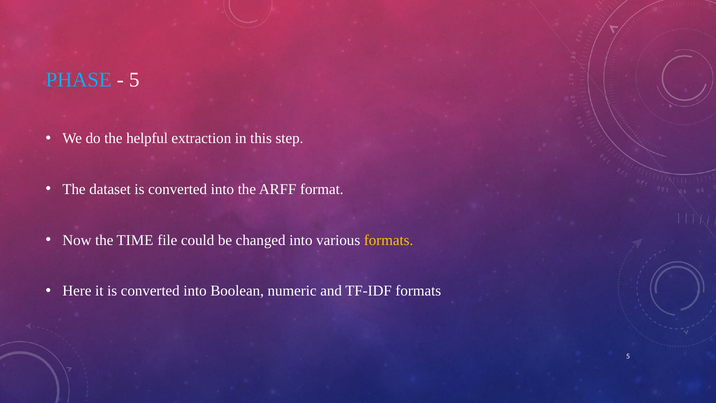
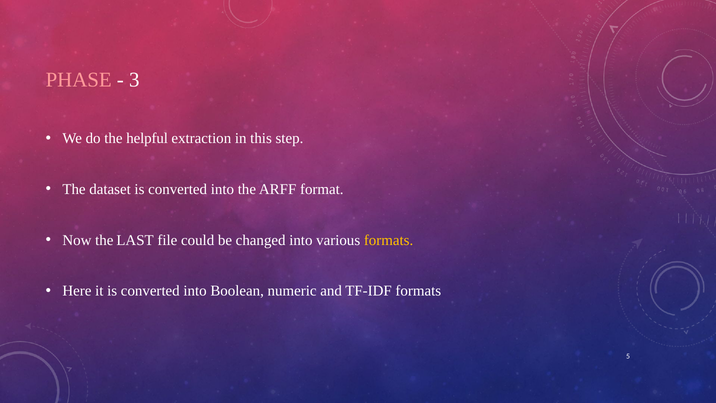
PHASE colour: light blue -> pink
5 at (134, 80): 5 -> 3
TIME: TIME -> LAST
